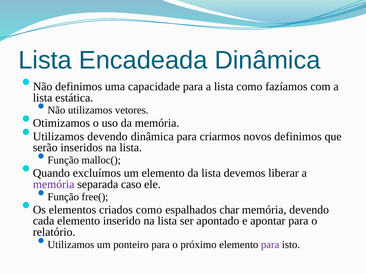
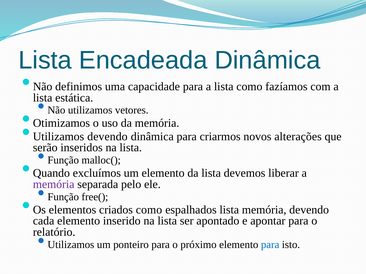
novos definimos: definimos -> alterações
caso: caso -> pelo
espalhados char: char -> lista
para at (270, 245) colour: purple -> blue
